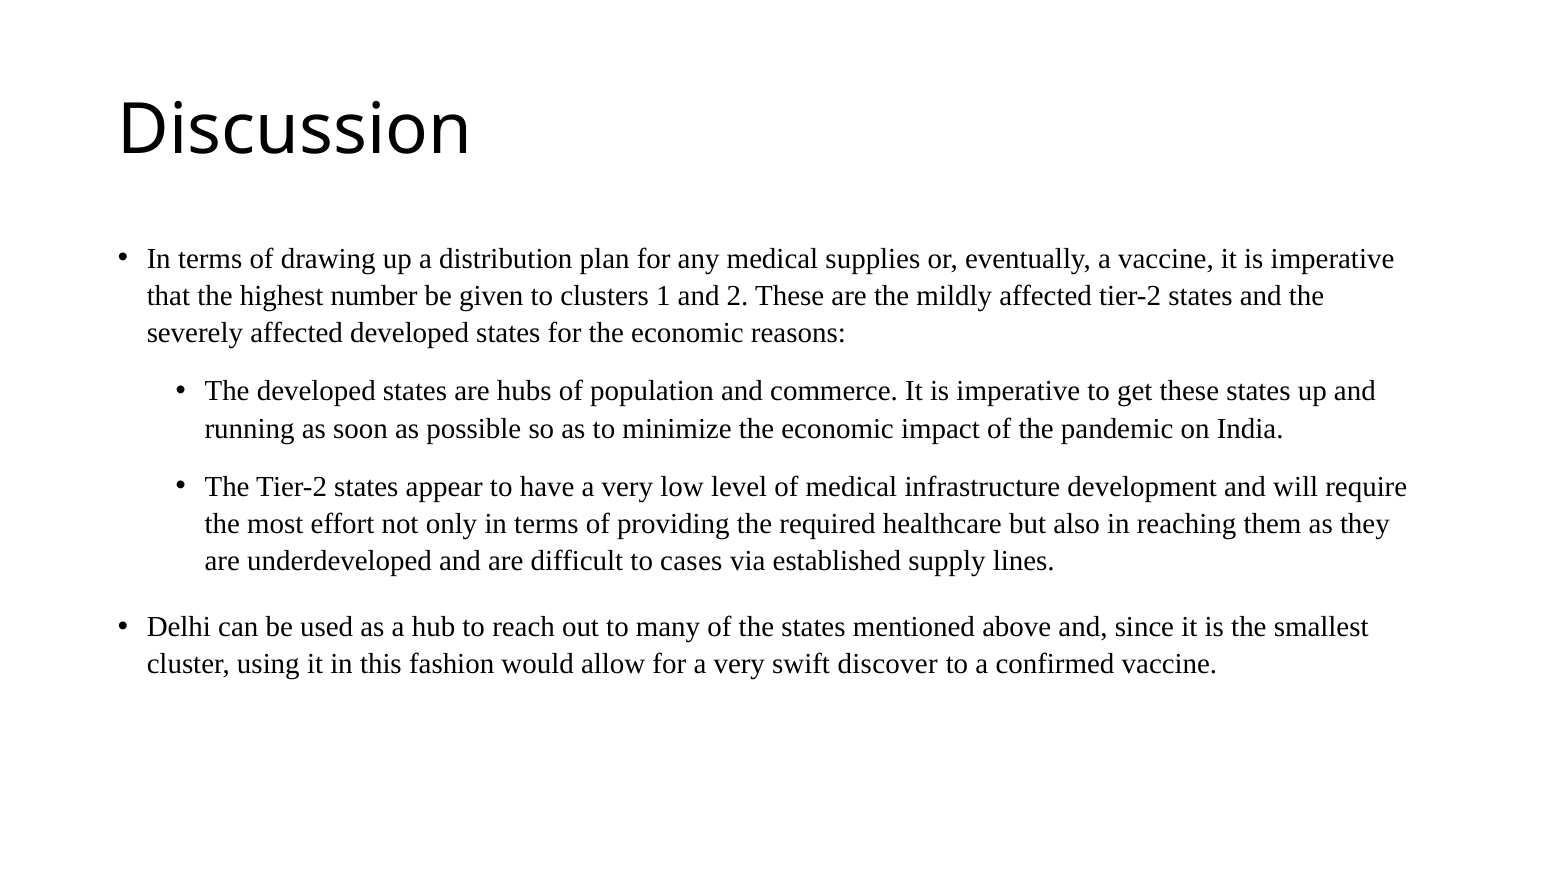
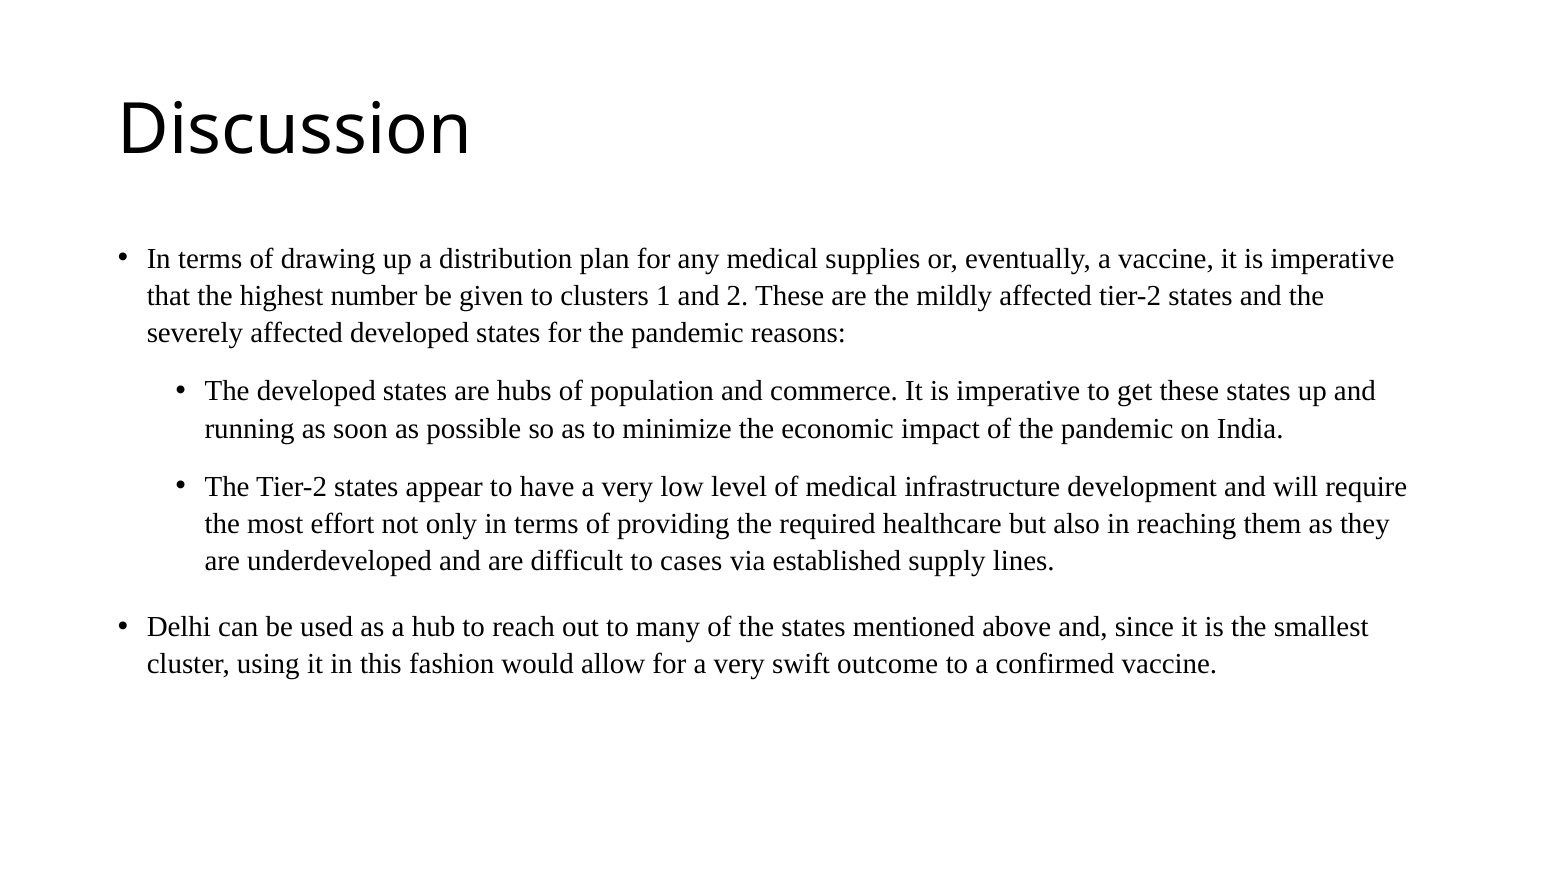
for the economic: economic -> pandemic
discover: discover -> outcome
